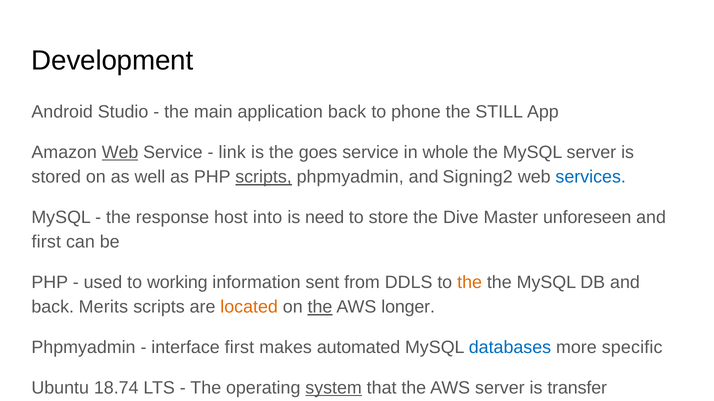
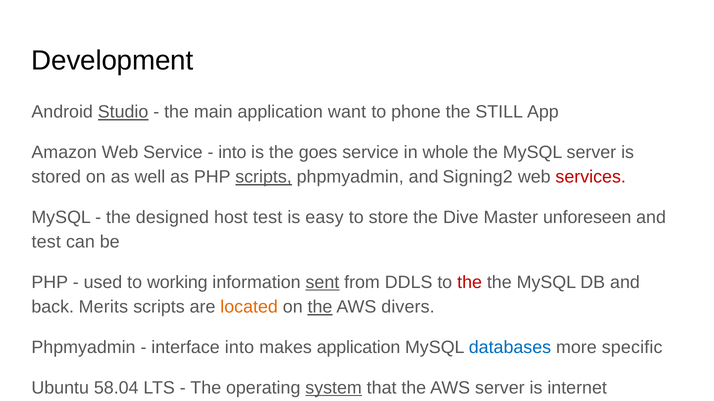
Studio underline: none -> present
application back: back -> want
Web at (120, 153) underline: present -> none
link at (232, 153): link -> into
services colour: blue -> red
response: response -> designed
host into: into -> test
need: need -> easy
first at (46, 242): first -> test
sent underline: none -> present
the at (470, 283) colour: orange -> red
longer: longer -> divers
interface first: first -> into
makes automated: automated -> application
18.74: 18.74 -> 58.04
transfer: transfer -> internet
